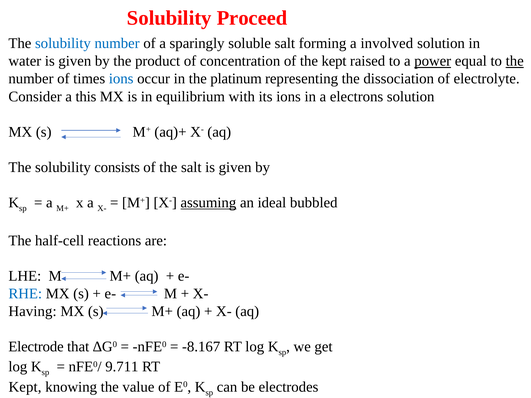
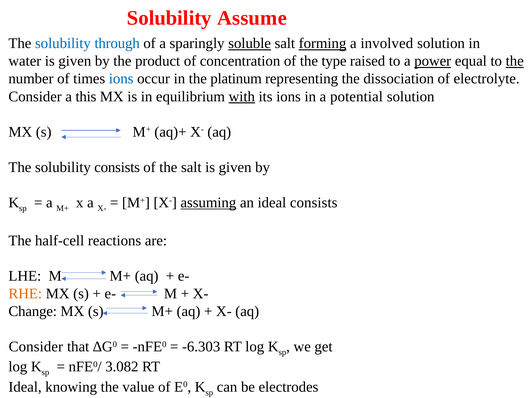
Proceed: Proceed -> Assume
solubility number: number -> through
soluble underline: none -> present
forming underline: none -> present
the kept: kept -> type
with underline: none -> present
electrons: electrons -> potential
ideal bubbled: bubbled -> consists
RHE colour: blue -> orange
Having: Having -> Change
Electrode at (36, 347): Electrode -> Consider
-8.167: -8.167 -> -6.303
9.711: 9.711 -> 3.082
Kept at (25, 387): Kept -> Ideal
